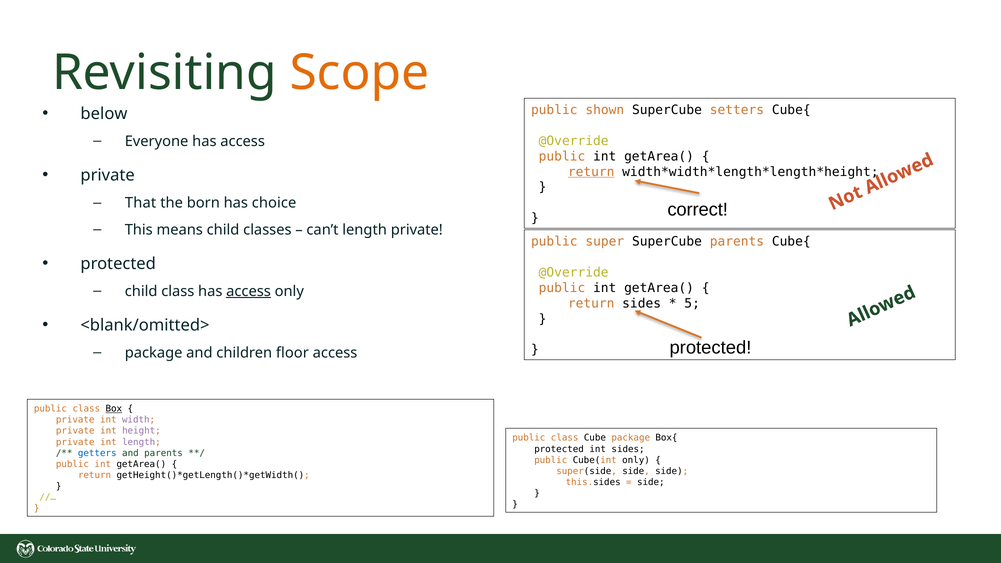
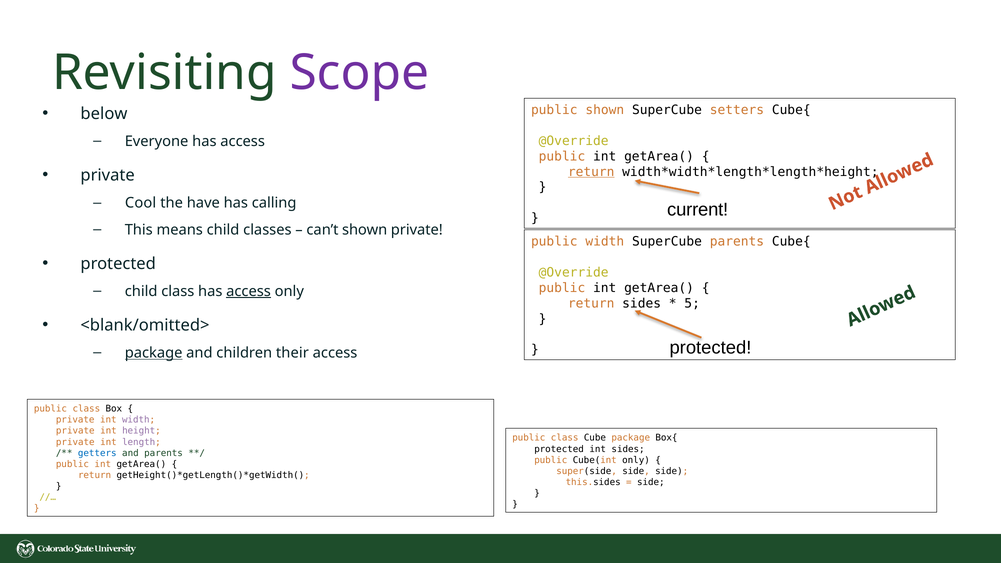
Scope colour: orange -> purple
That: That -> Cool
born: born -> have
choice: choice -> calling
correct: correct -> current
can’t length: length -> shown
public super: super -> width
package at (154, 353) underline: none -> present
floor: floor -> their
Box underline: present -> none
